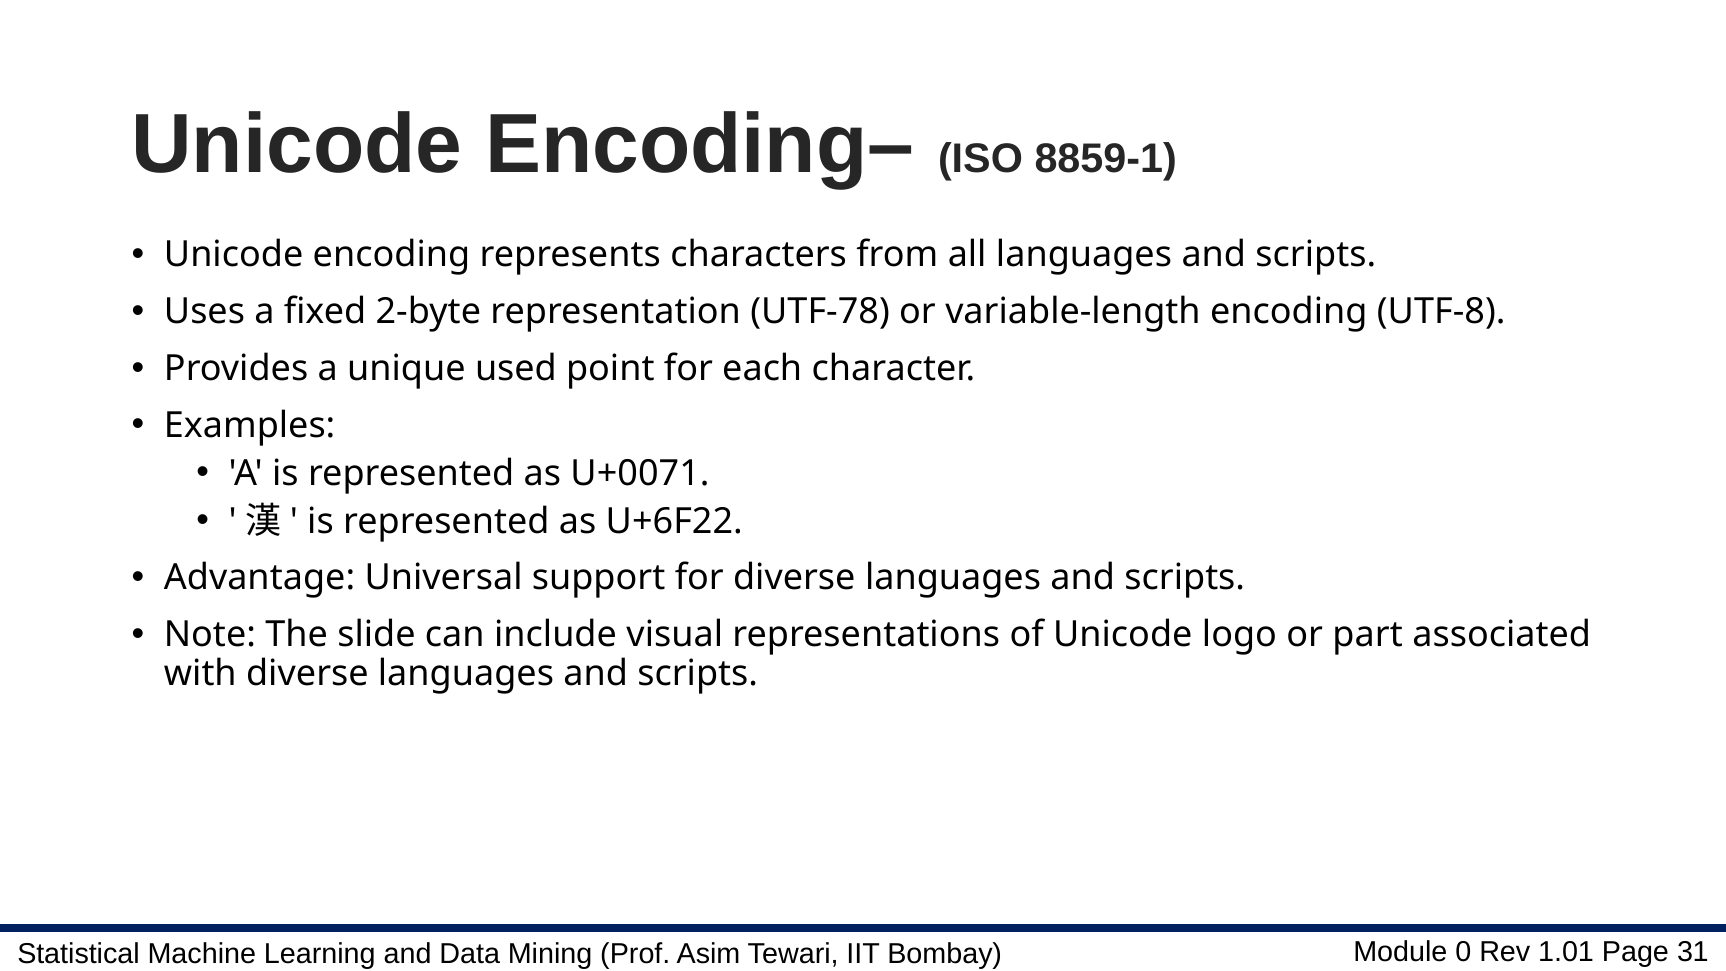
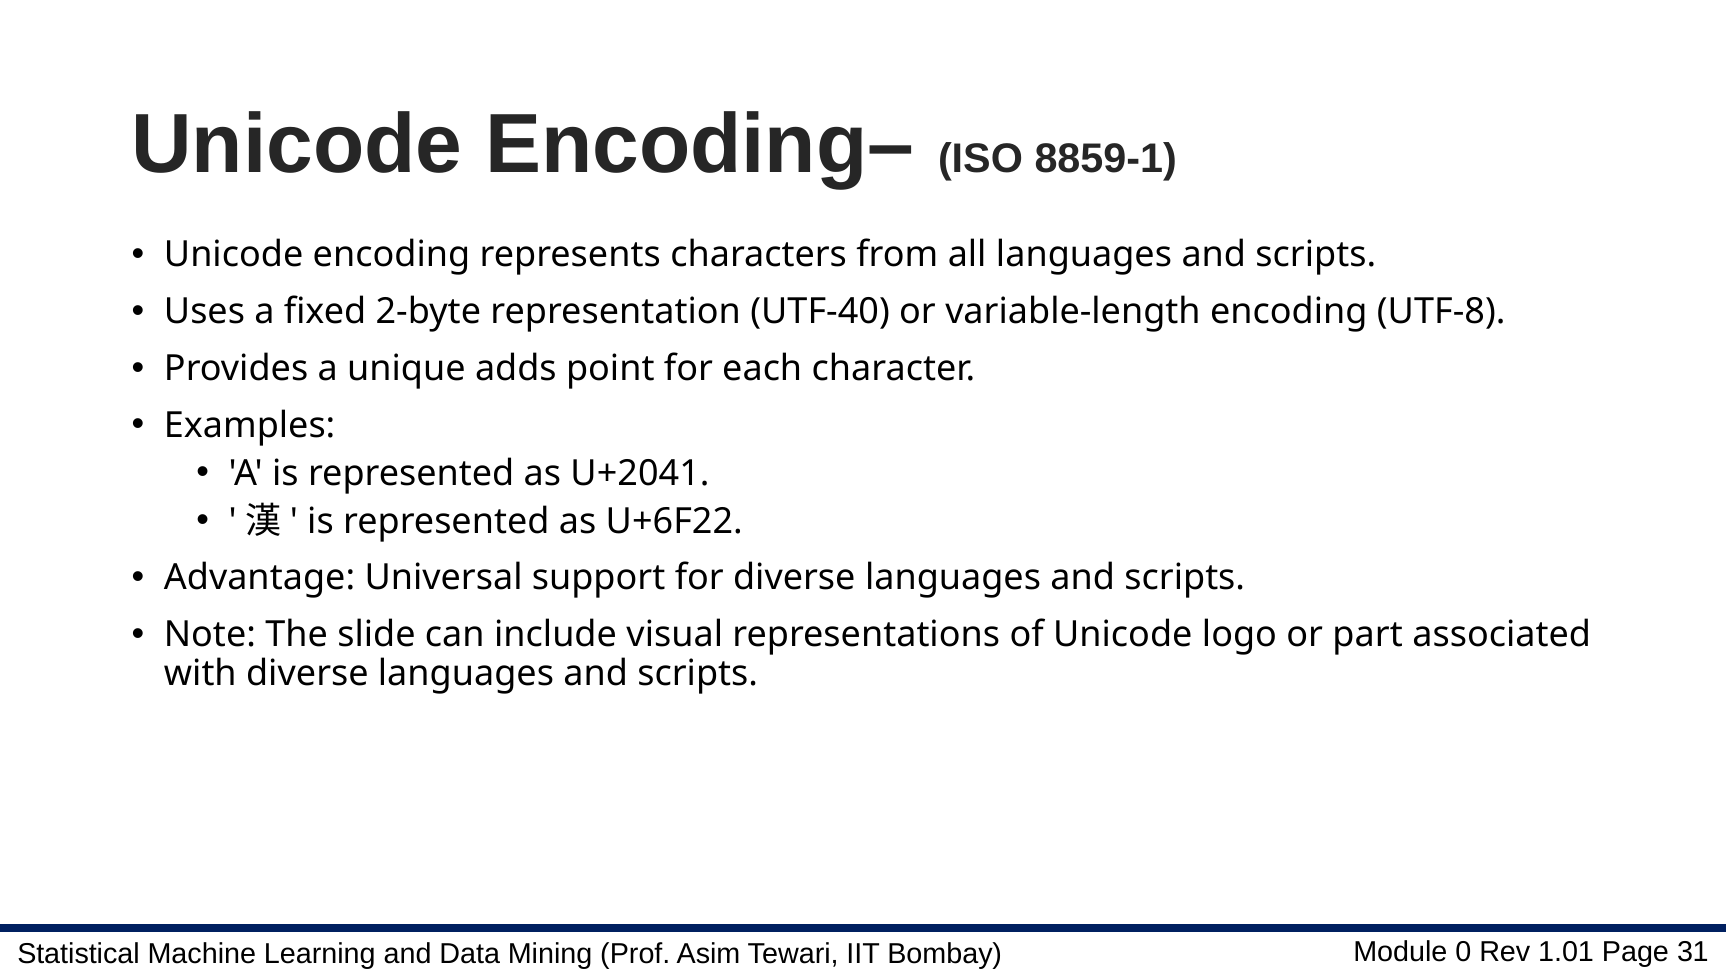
UTF-78: UTF-78 -> UTF-40
used: used -> adds
U+0071: U+0071 -> U+2041
